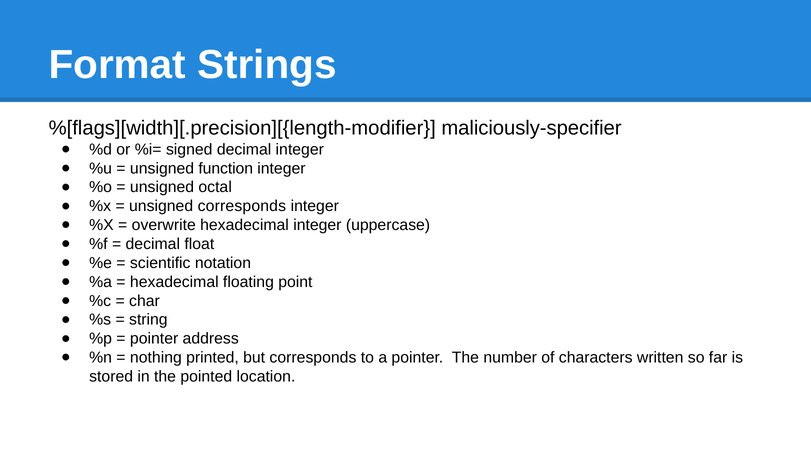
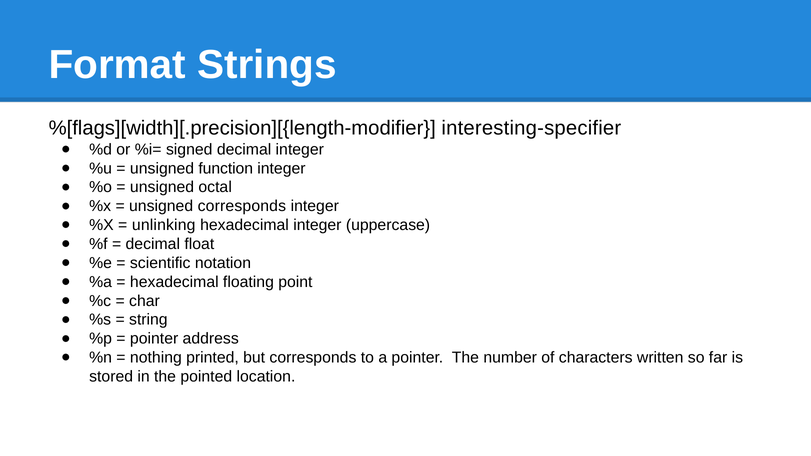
maliciously-specifier: maliciously-specifier -> interesting-specifier
overwrite: overwrite -> unlinking
